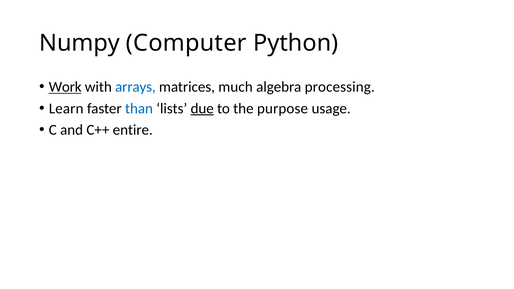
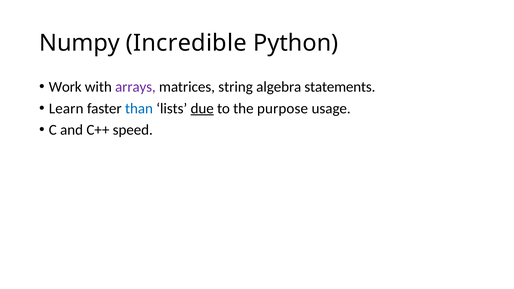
Computer: Computer -> Incredible
Work underline: present -> none
arrays colour: blue -> purple
much: much -> string
processing: processing -> statements
entire: entire -> speed
